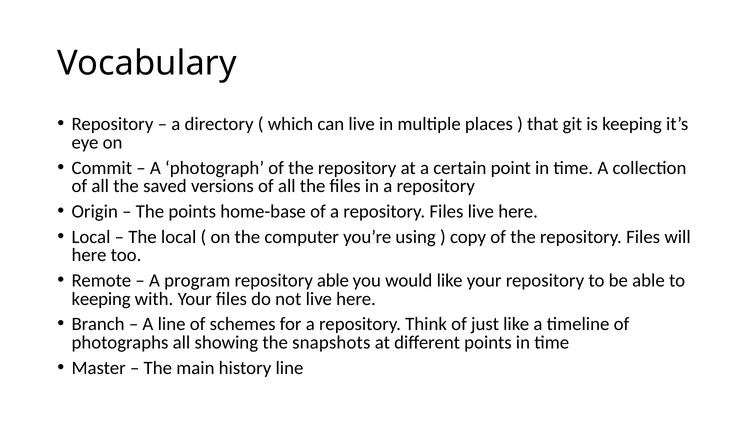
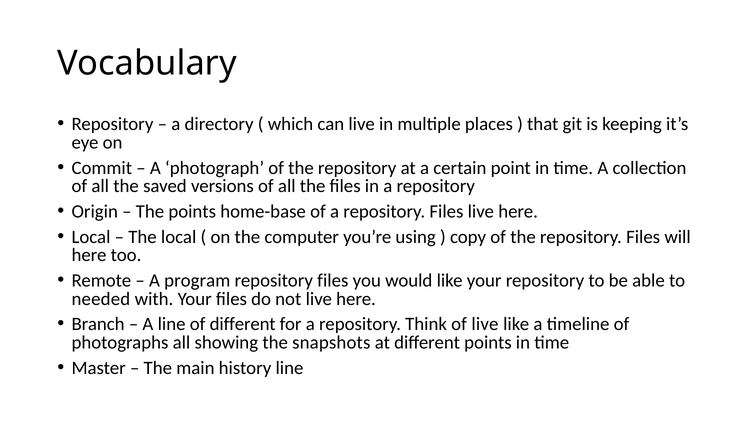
able at (333, 280): able -> files
keeping at (101, 299): keeping -> needed
of schemes: schemes -> different
of just: just -> live
